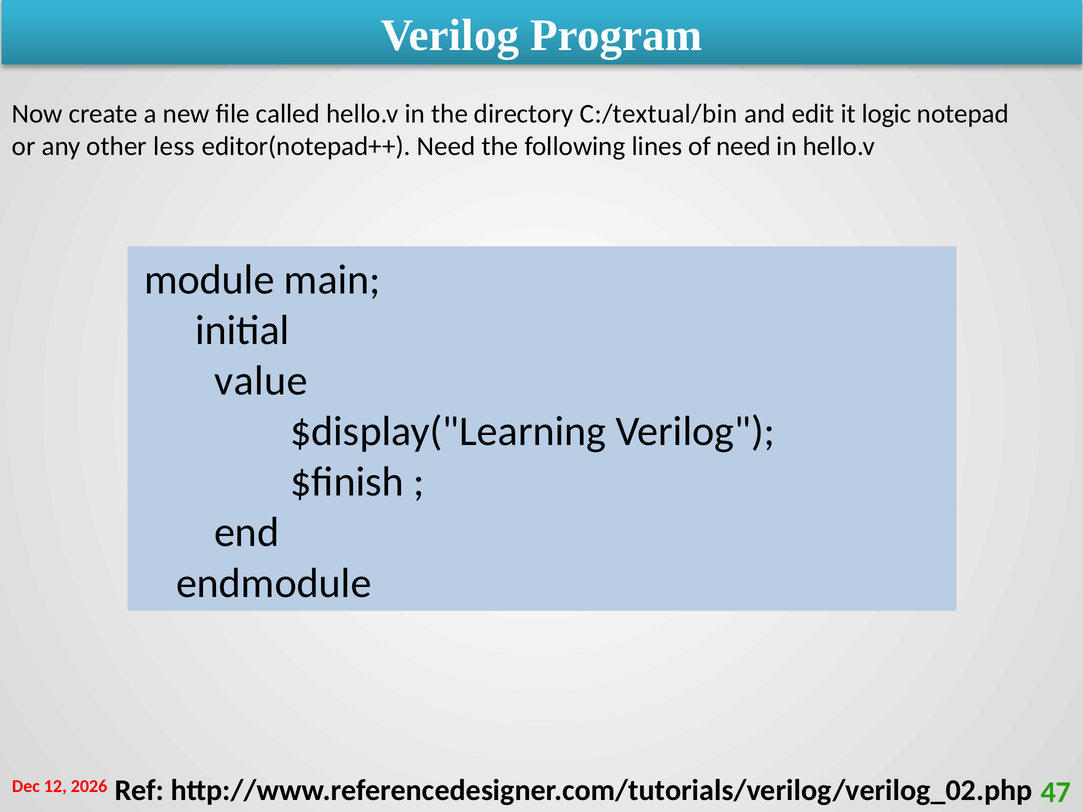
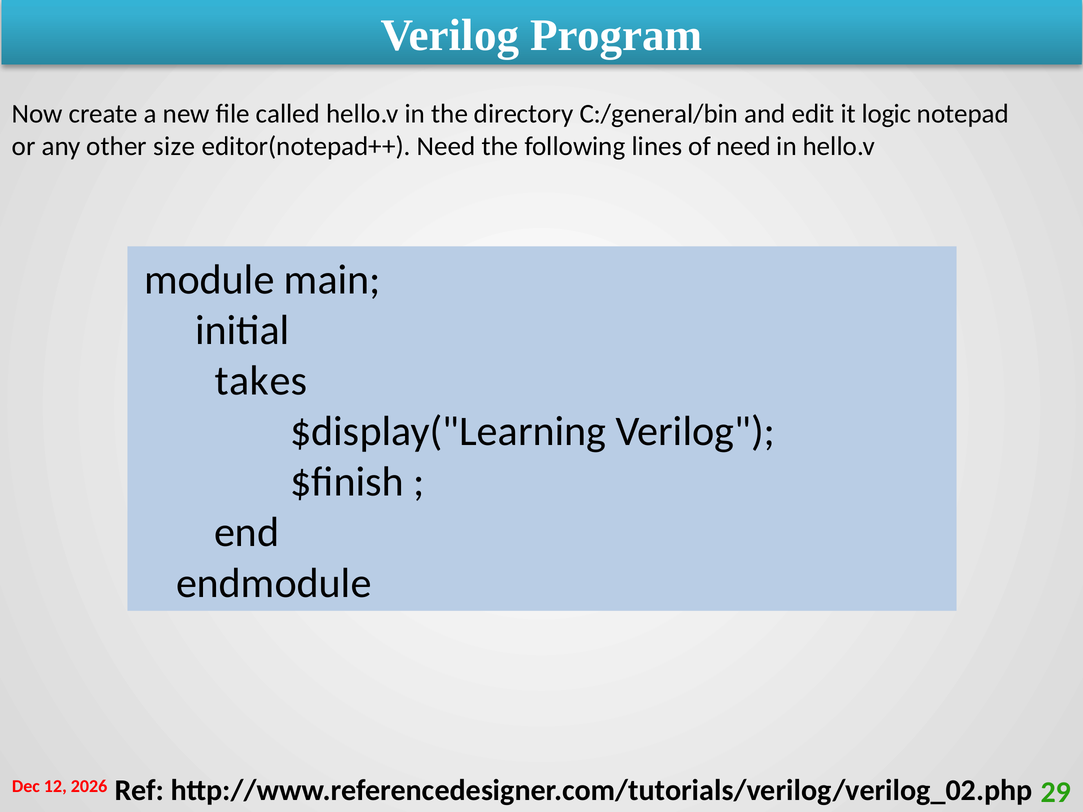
C:/textual/bin: C:/textual/bin -> C:/general/bin
less: less -> size
value: value -> takes
47: 47 -> 29
